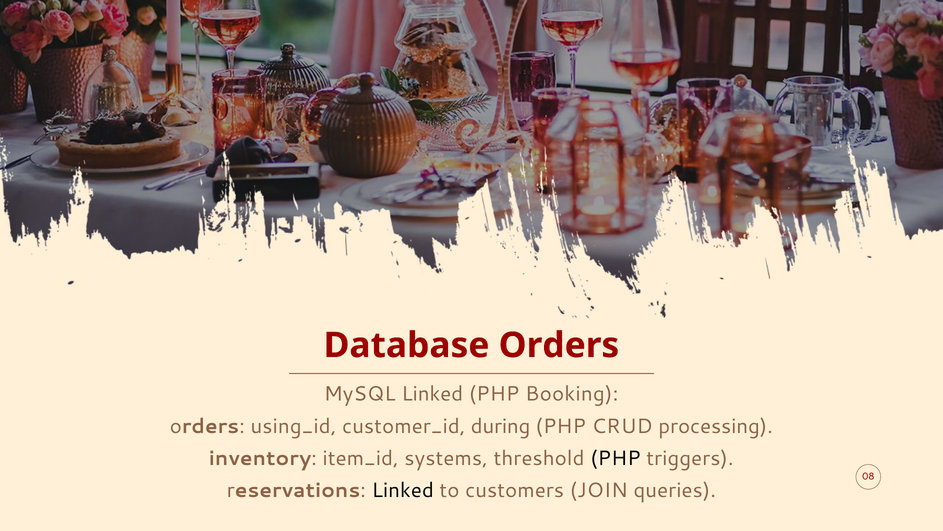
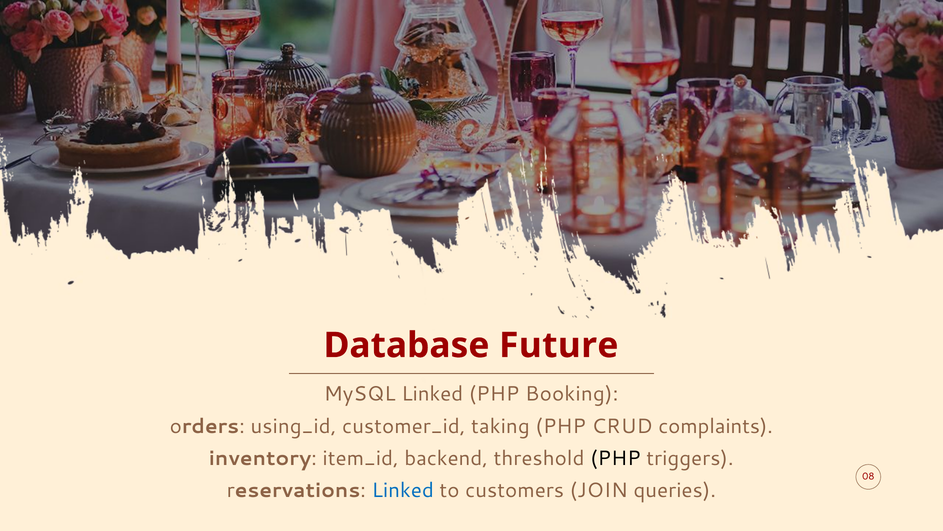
Database Orders: Orders -> Future
during: during -> taking
processing: processing -> complaints
systems: systems -> backend
Linked at (403, 490) colour: black -> blue
